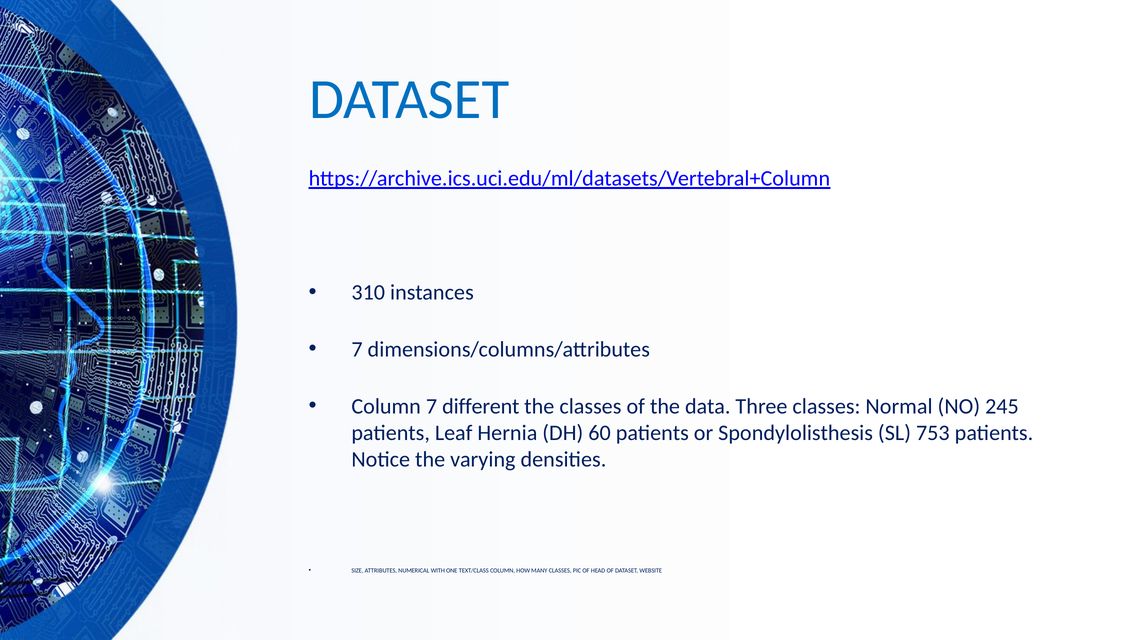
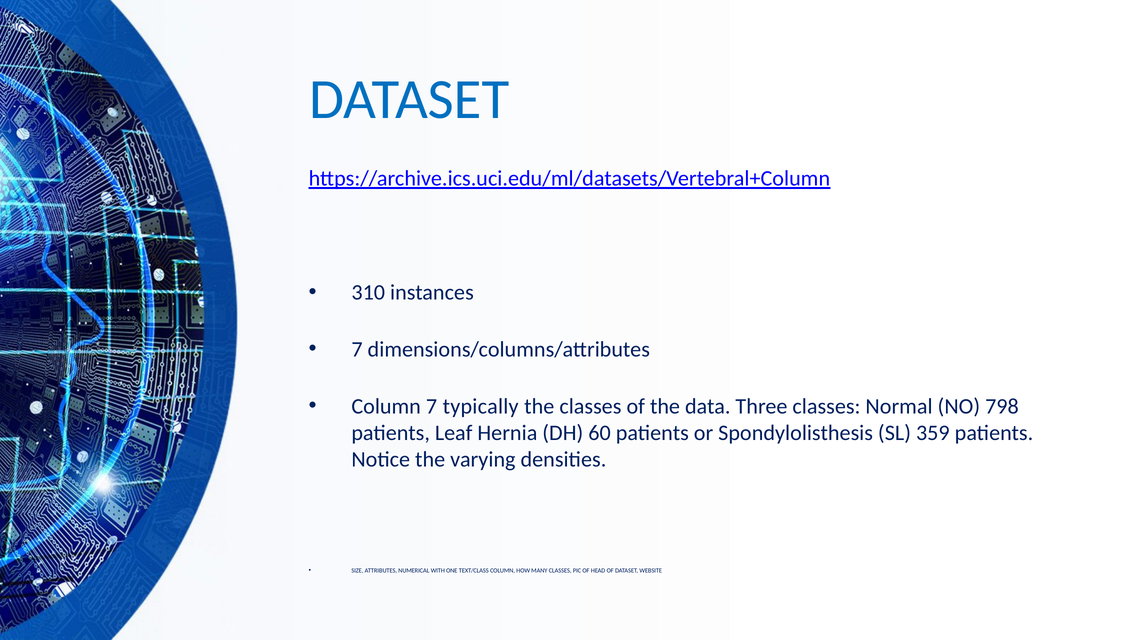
different: different -> typically
245: 245 -> 798
753: 753 -> 359
